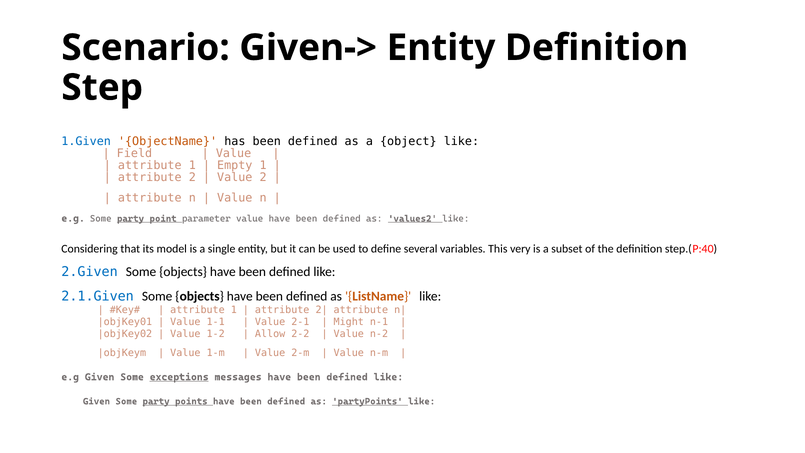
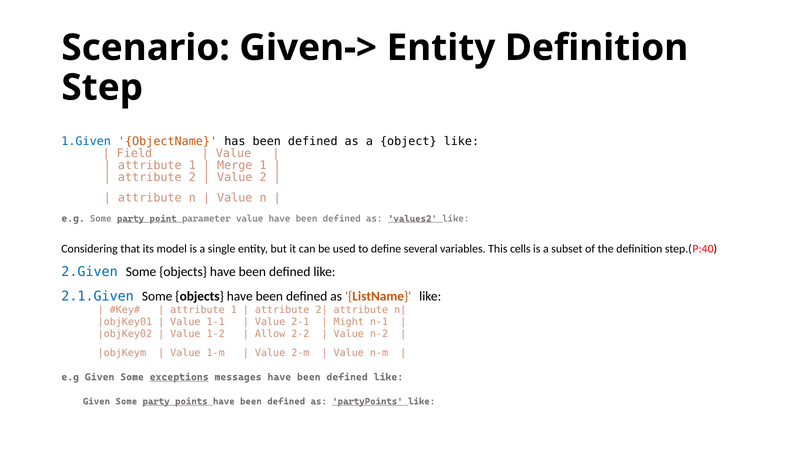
Empty: Empty -> Merge
very: very -> cells
